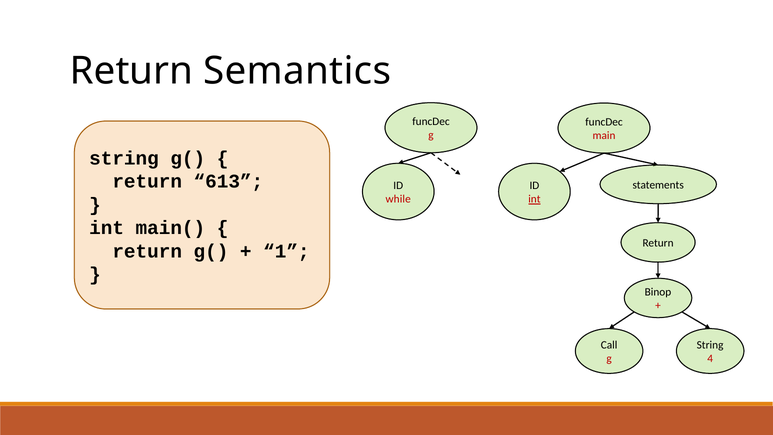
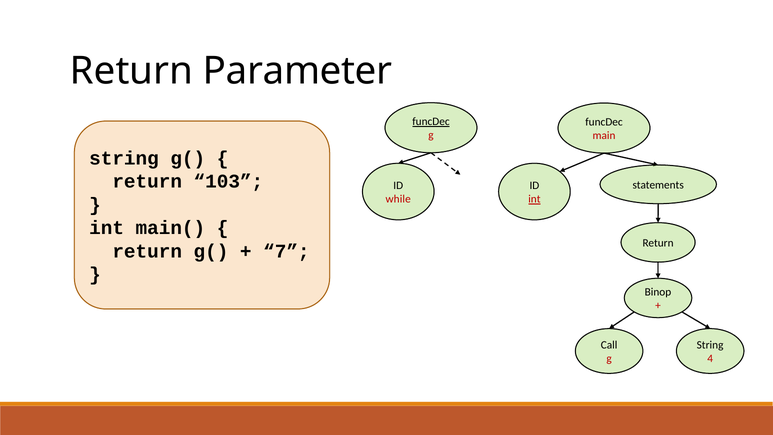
Semantics: Semantics -> Parameter
funcDec at (431, 122) underline: none -> present
613: 613 -> 103
1: 1 -> 7
